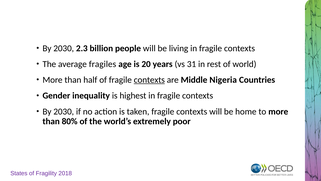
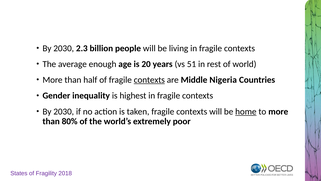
fragiles: fragiles -> enough
31: 31 -> 51
home underline: none -> present
